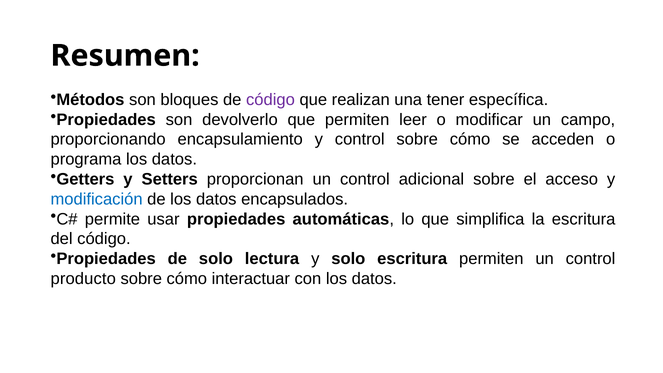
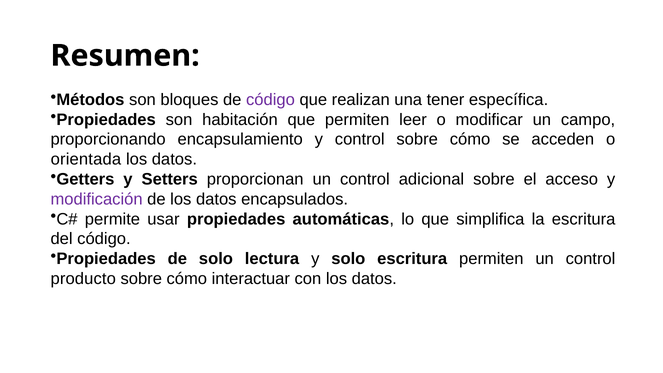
devolverlo: devolverlo -> habitación
programa: programa -> orientada
modificación colour: blue -> purple
